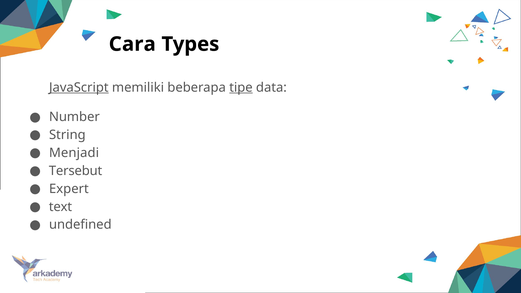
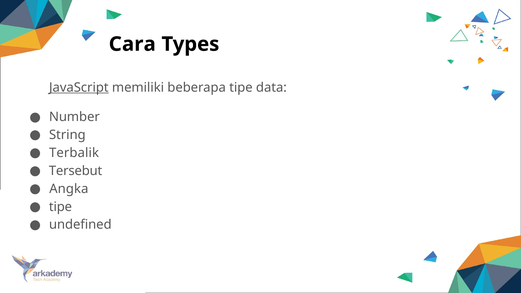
tipe at (241, 87) underline: present -> none
Menjadi: Menjadi -> Terbalik
Expert: Expert -> Angka
text at (60, 207): text -> tipe
